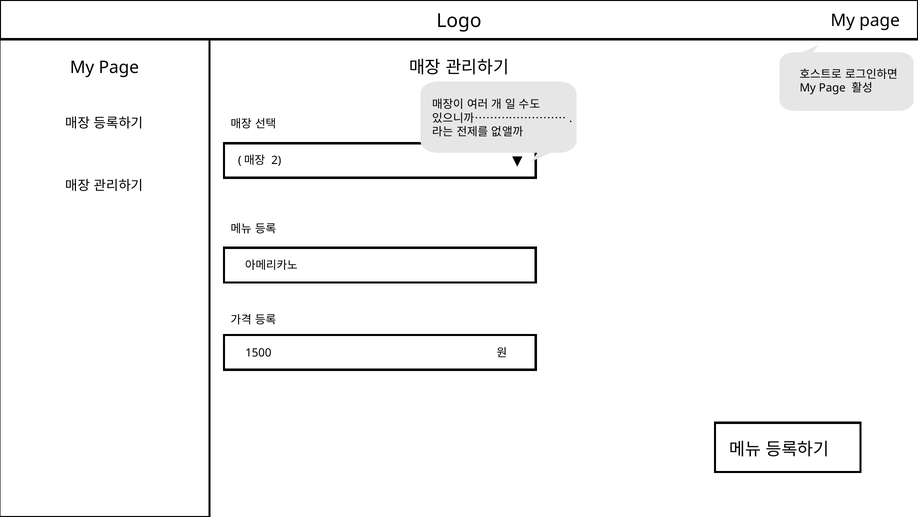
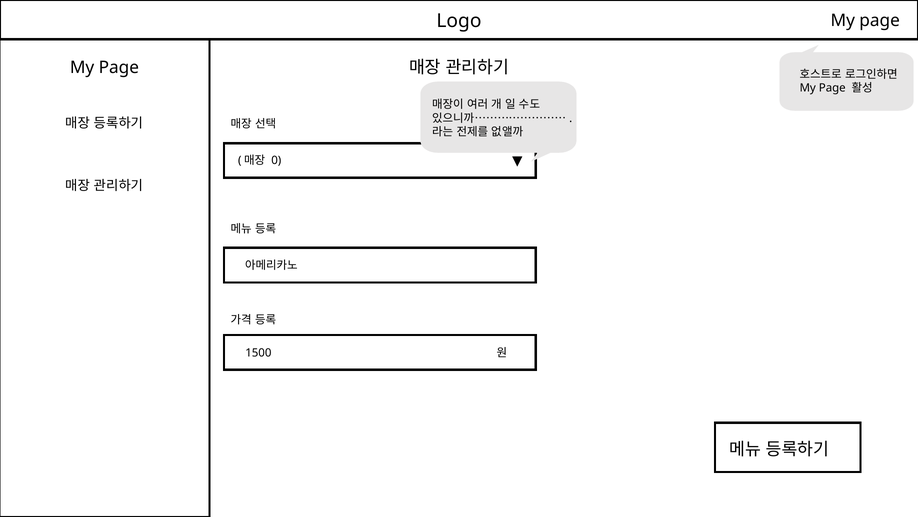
2: 2 -> 0
